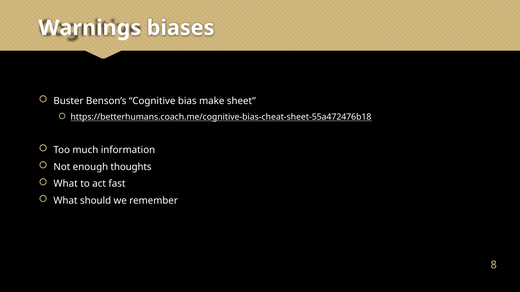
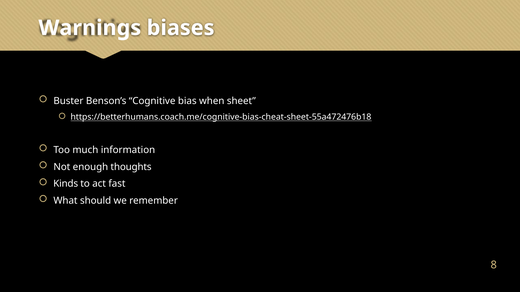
make: make -> when
What at (66, 184): What -> Kinds
